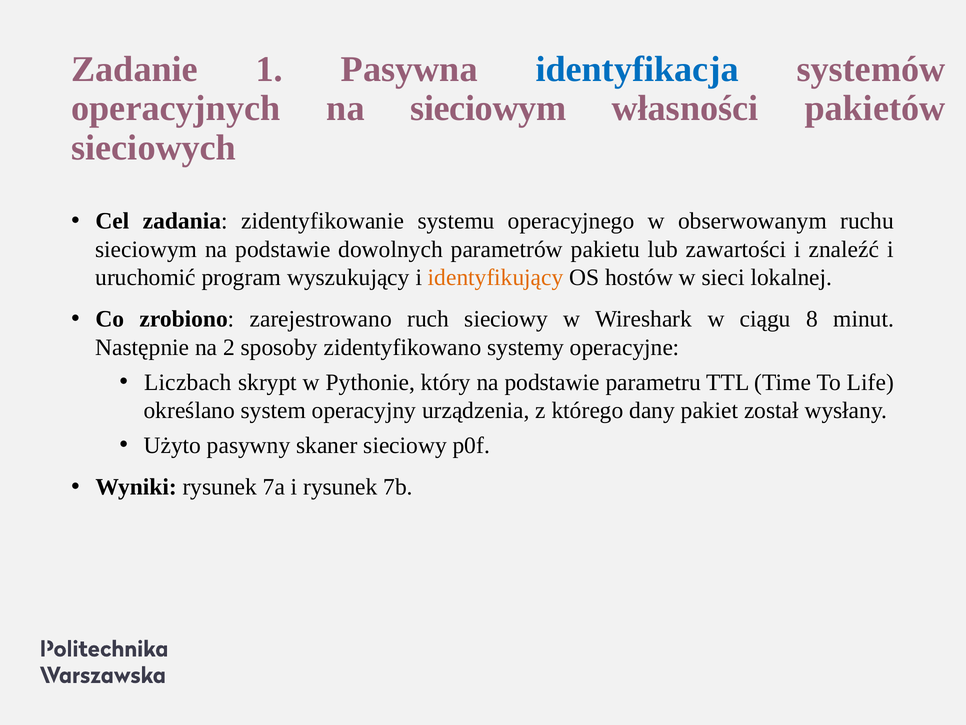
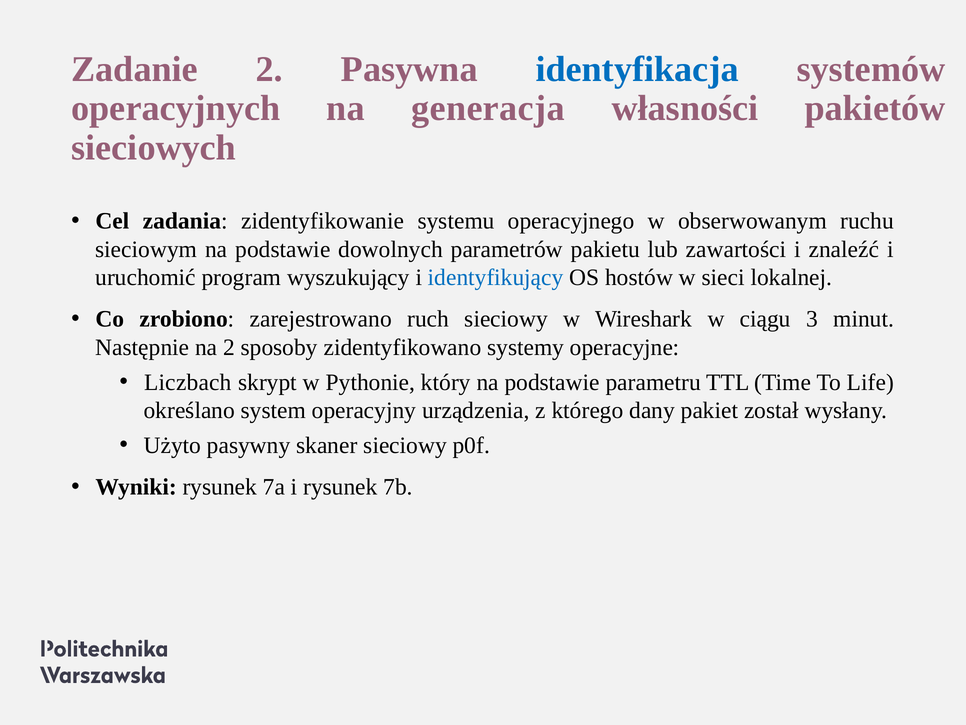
Zadanie 1: 1 -> 2
na sieciowym: sieciowym -> generacja
identyfikujący colour: orange -> blue
8: 8 -> 3
